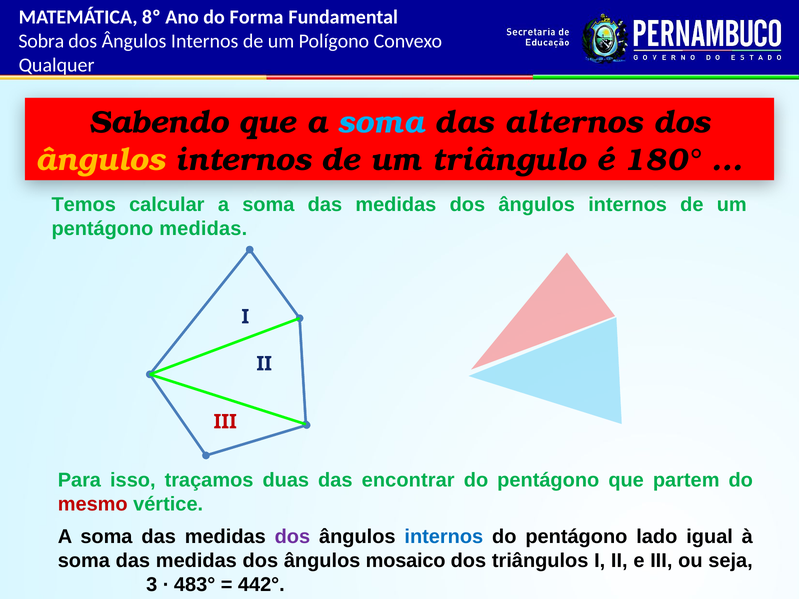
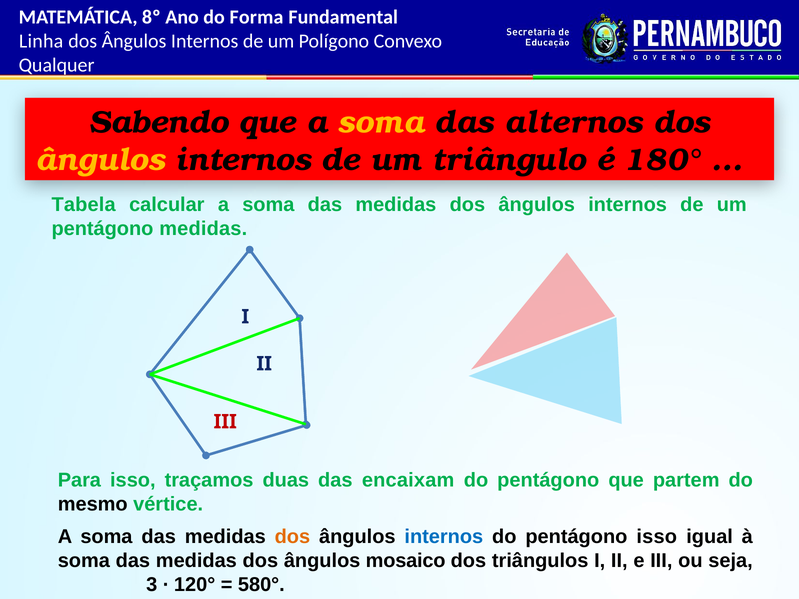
Sobra: Sobra -> Linha
soma at (381, 123) colour: light blue -> yellow
Temos: Temos -> Tabela
encontrar: encontrar -> encaixam
mesmo colour: red -> black
dos at (292, 537) colour: purple -> orange
pentágono lado: lado -> isso
483°: 483° -> 120°
442°: 442° -> 580°
